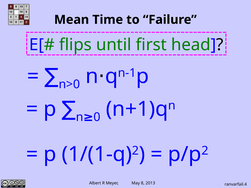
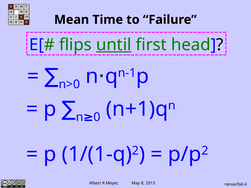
until underline: none -> present
